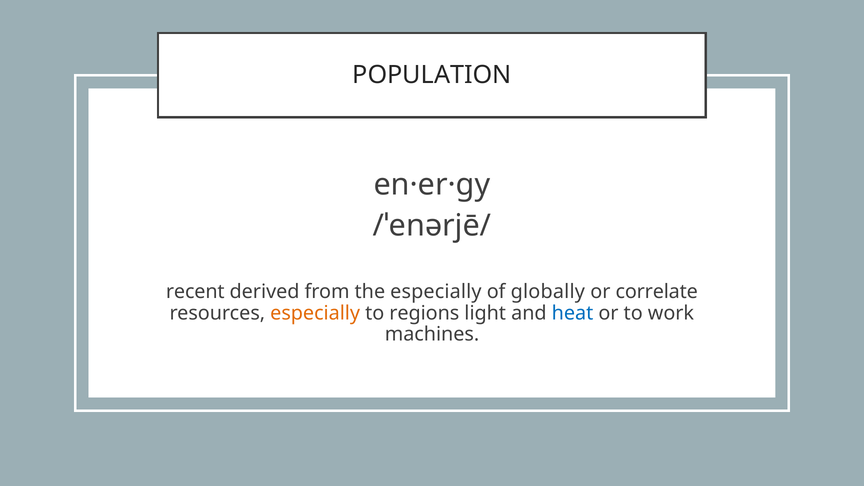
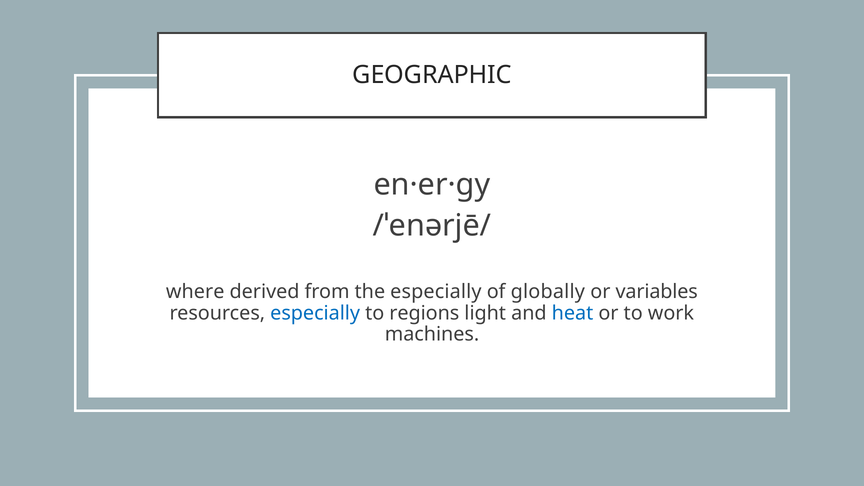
POPULATION: POPULATION -> GEOGRAPHIC
recent: recent -> where
correlate: correlate -> variables
especially at (315, 313) colour: orange -> blue
